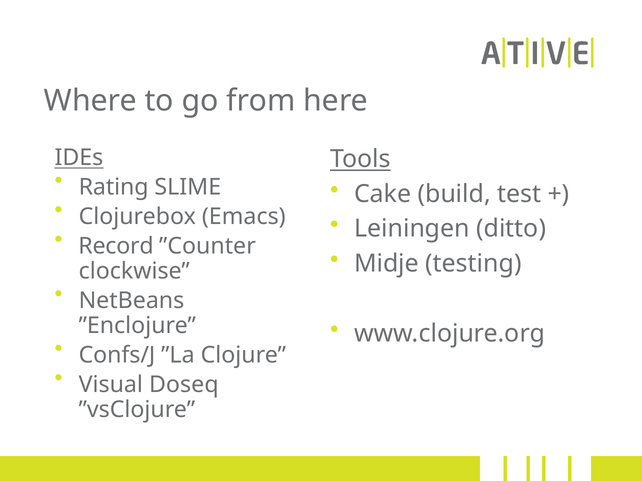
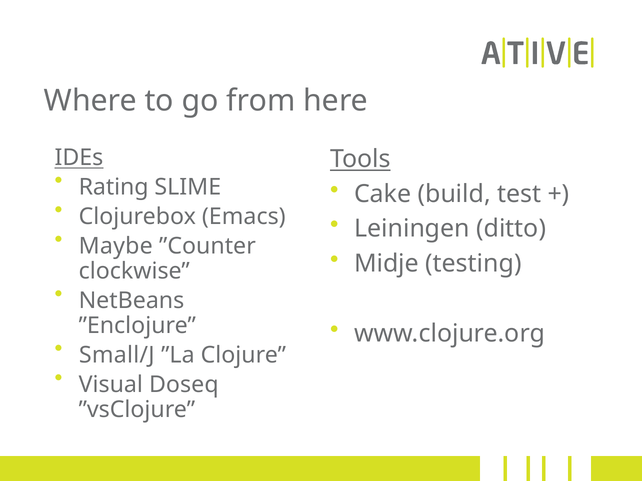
Record: Record -> Maybe
Confs/J: Confs/J -> Small/J
